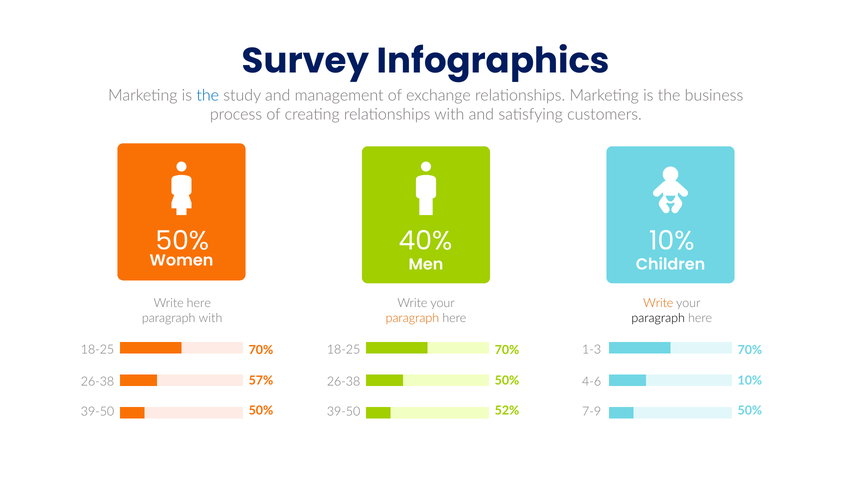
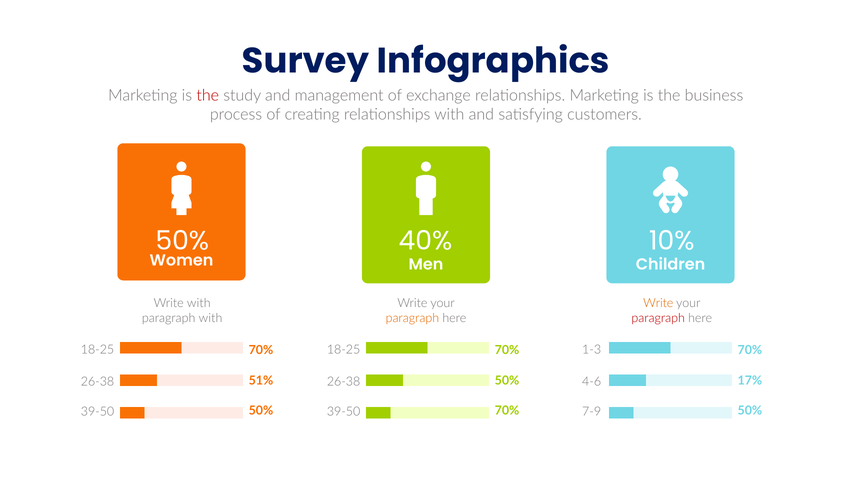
the at (208, 96) colour: blue -> red
Write here: here -> with
paragraph at (658, 318) colour: black -> red
57%: 57% -> 51%
10% at (750, 381): 10% -> 17%
52% at (507, 411): 52% -> 70%
